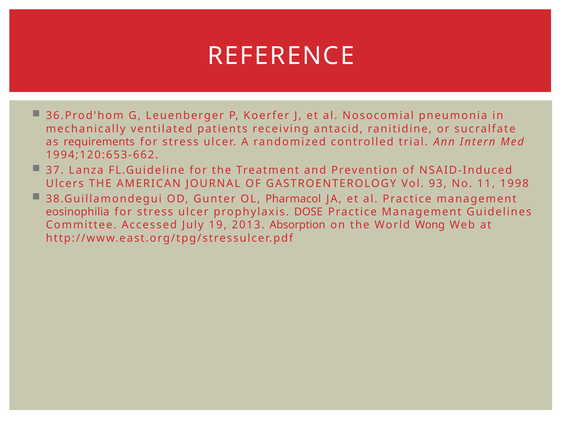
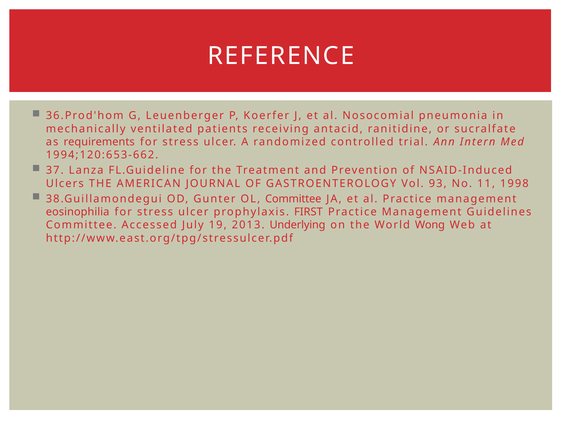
OL Pharmacol: Pharmacol -> Committee
DOSE: DOSE -> FIRST
Absorption: Absorption -> Underlying
